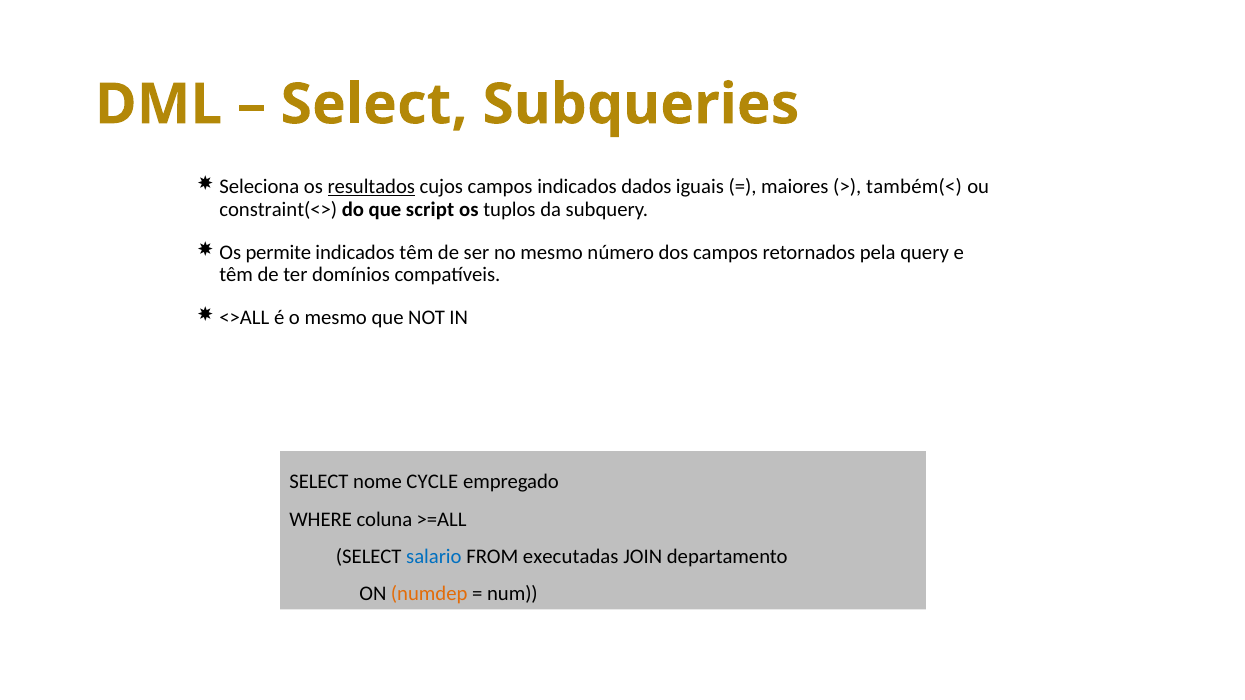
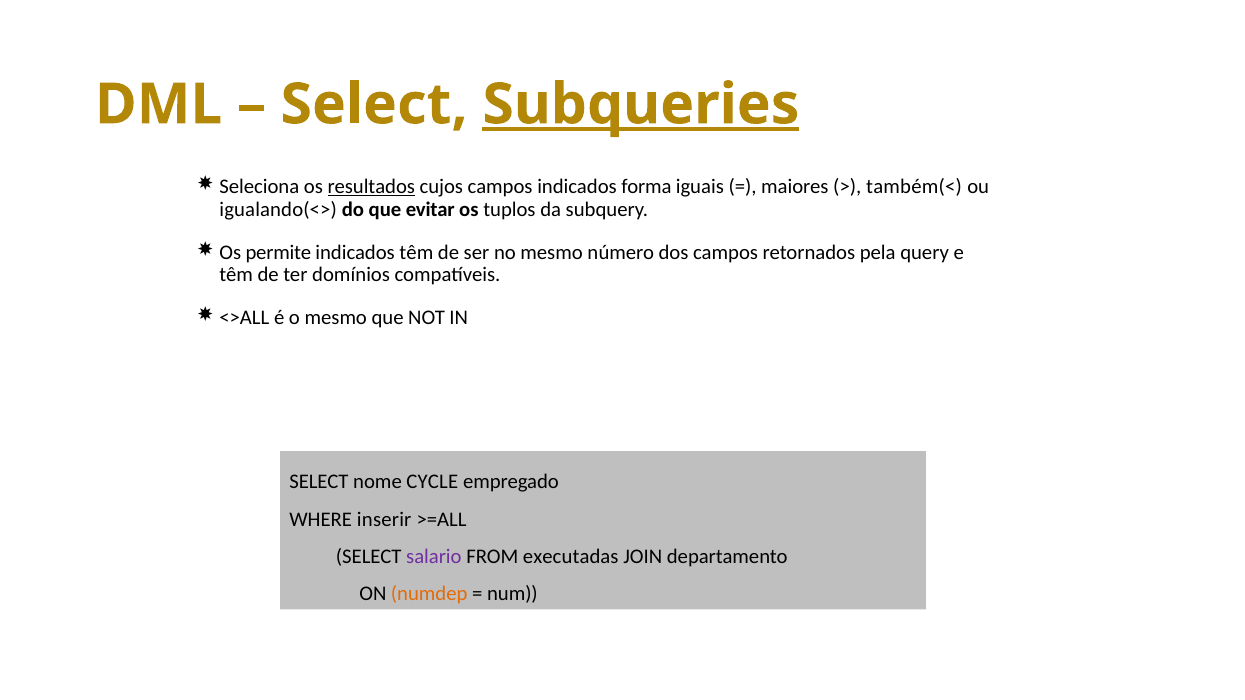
Subqueries underline: none -> present
dados: dados -> forma
constraint(<>: constraint(<> -> igualando(<>
script: script -> evitar
coluna: coluna -> inserir
salario colour: blue -> purple
